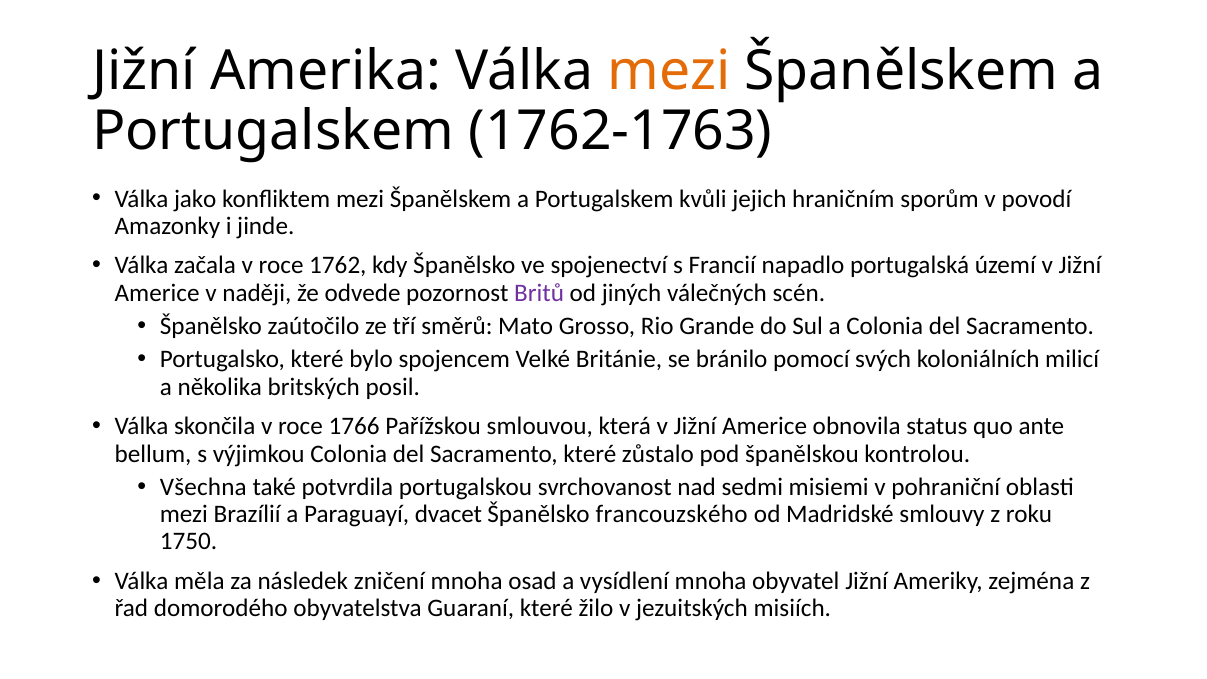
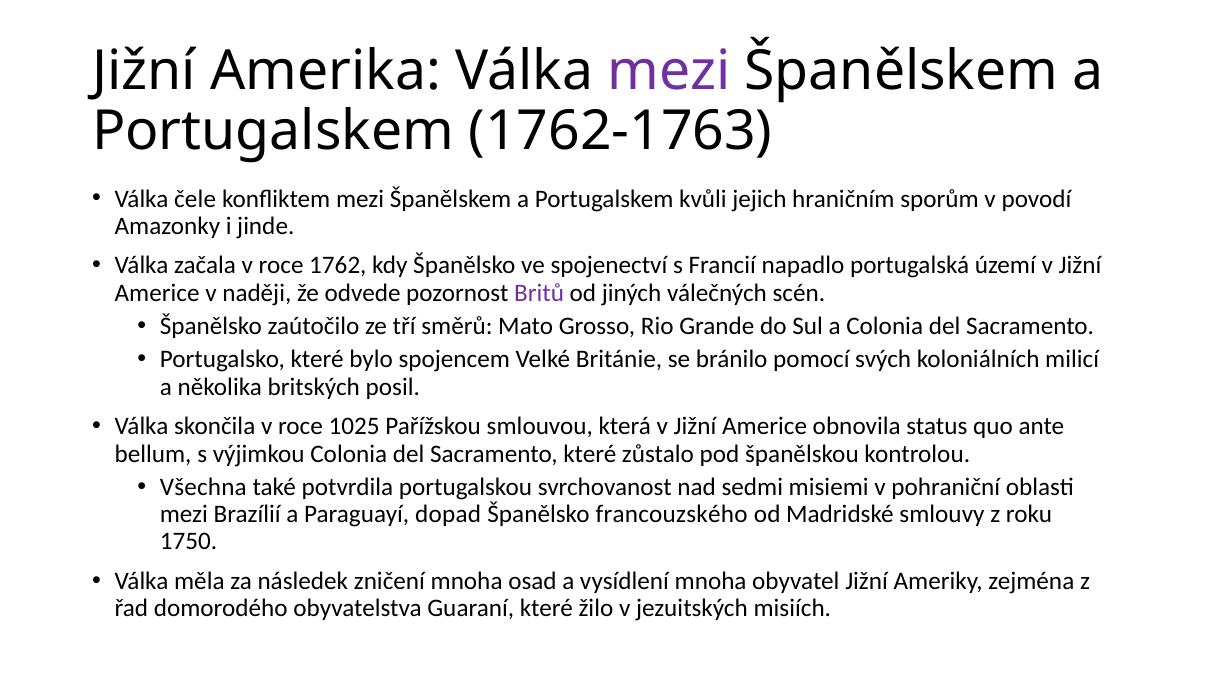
mezi at (669, 72) colour: orange -> purple
jako: jako -> čele
1766: 1766 -> 1025
dvacet: dvacet -> dopad
